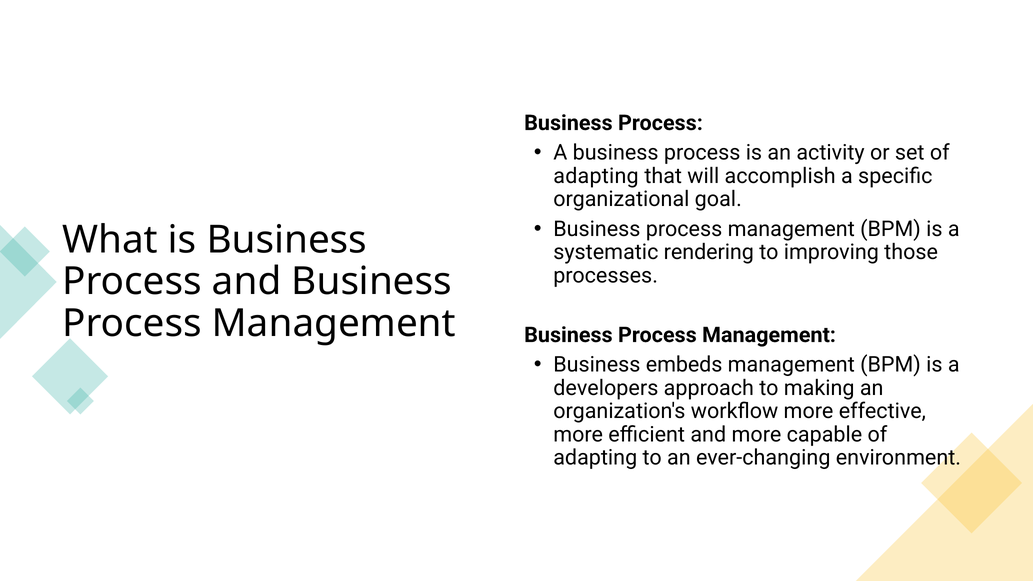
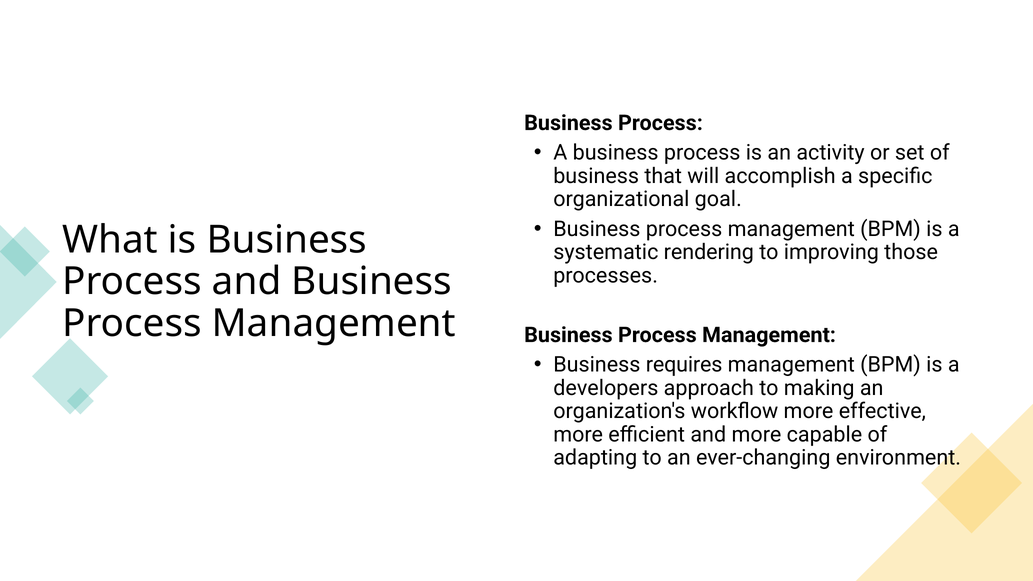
adapting at (596, 176): adapting -> business
embeds: embeds -> requires
